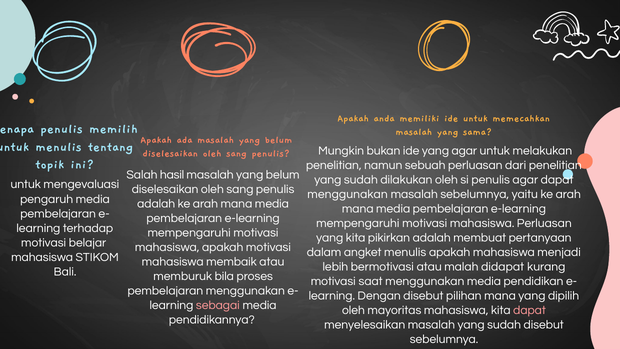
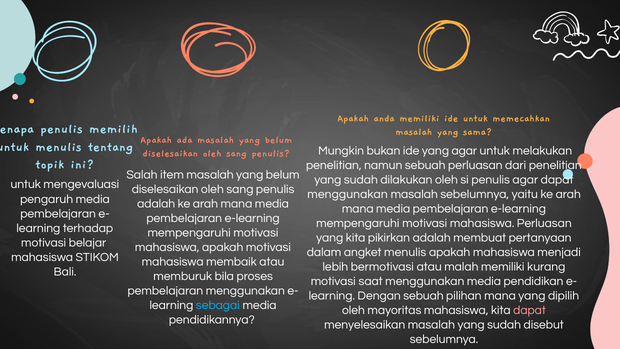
hasil: hasil -> item
malah didapat: didapat -> memiliki
Dengan disebut: disebut -> sebuah
sebagai colour: pink -> light blue
